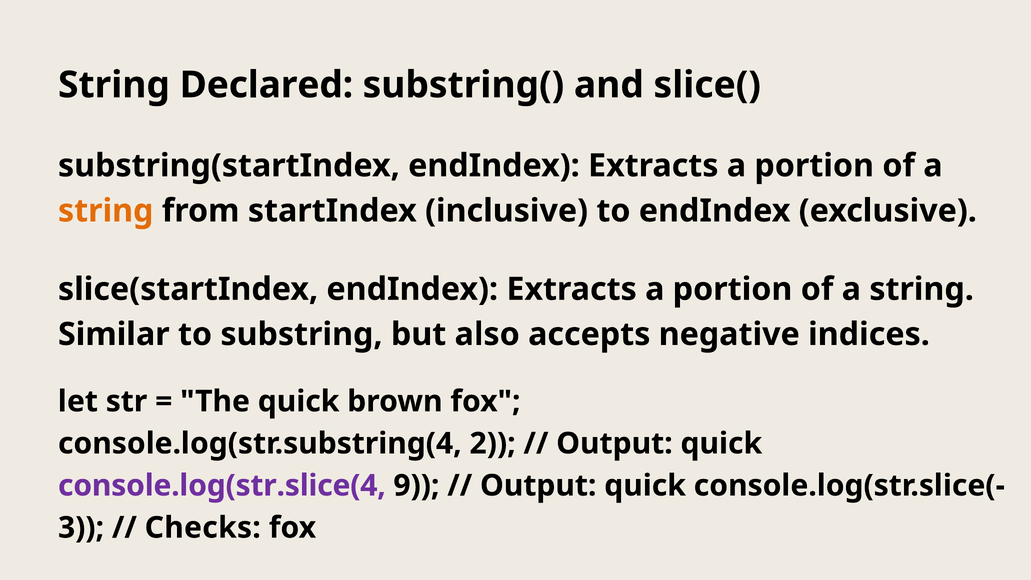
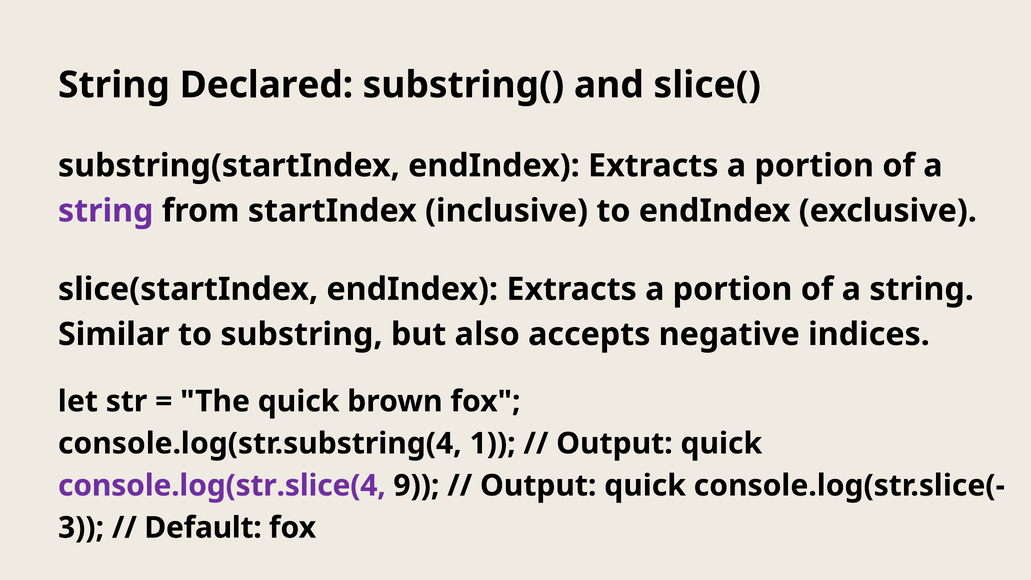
string at (106, 211) colour: orange -> purple
2: 2 -> 1
Checks: Checks -> Default
